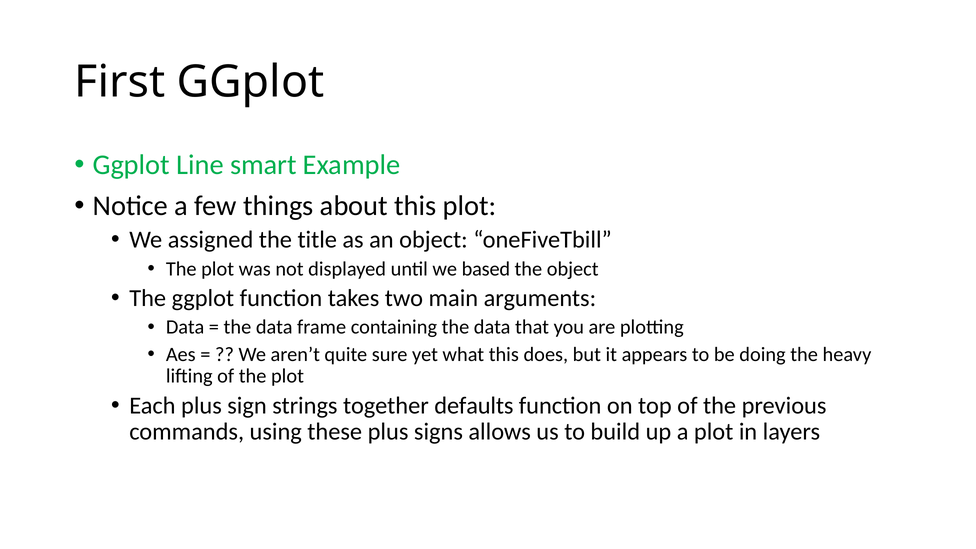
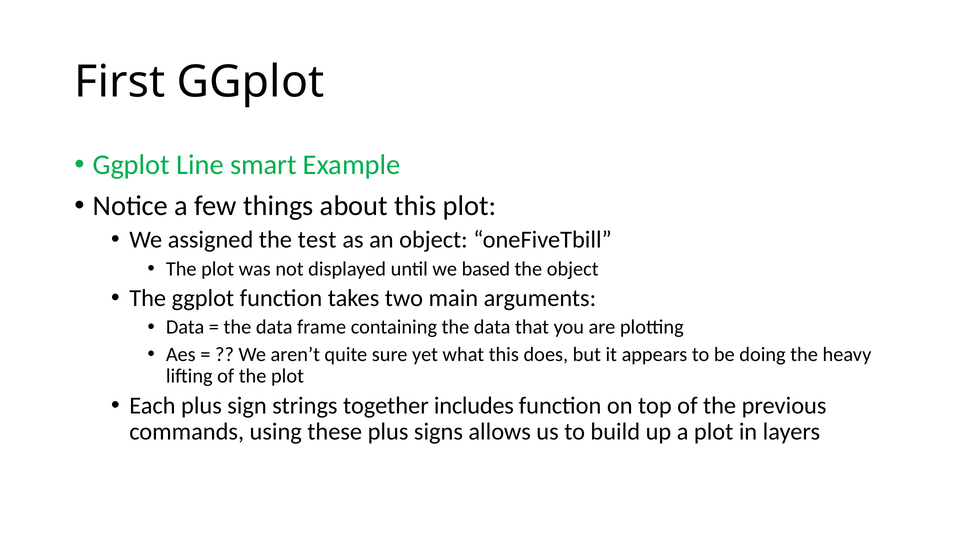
title: title -> test
defaults: defaults -> includes
